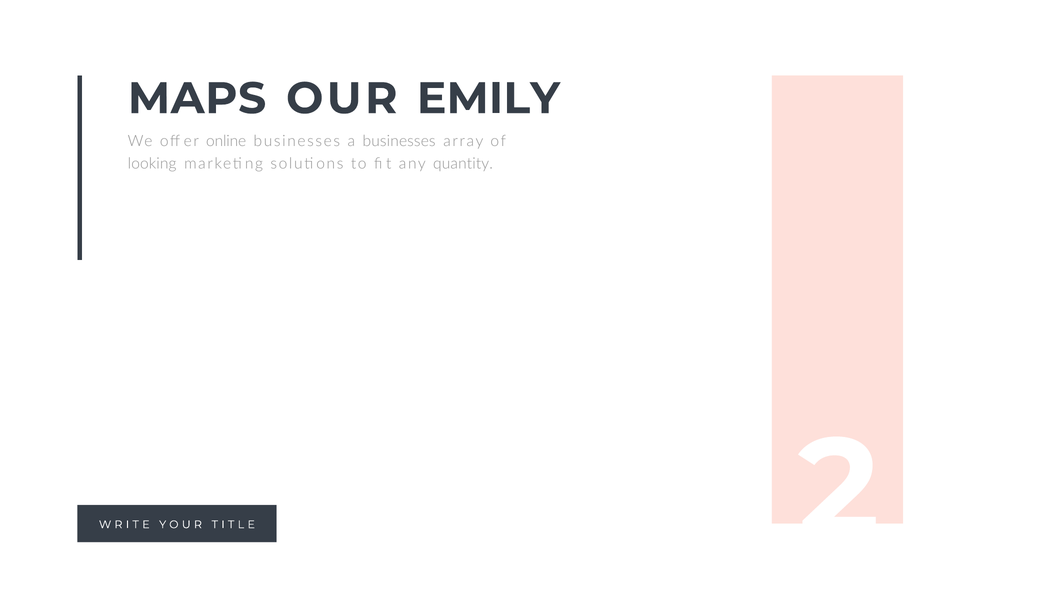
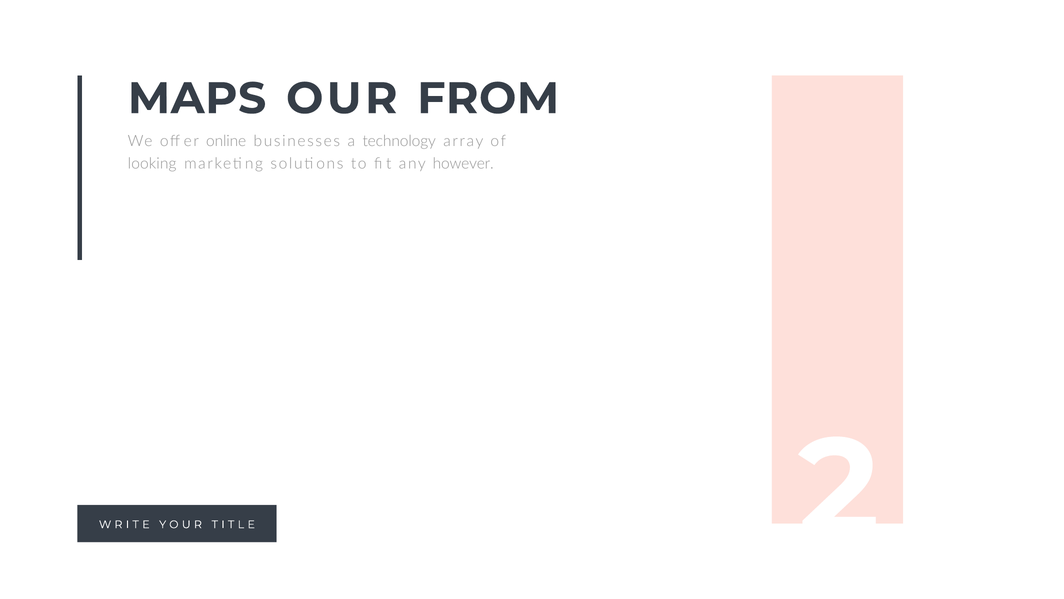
EMILY: EMILY -> FROM
a businesses: businesses -> technology
quantity: quantity -> however
